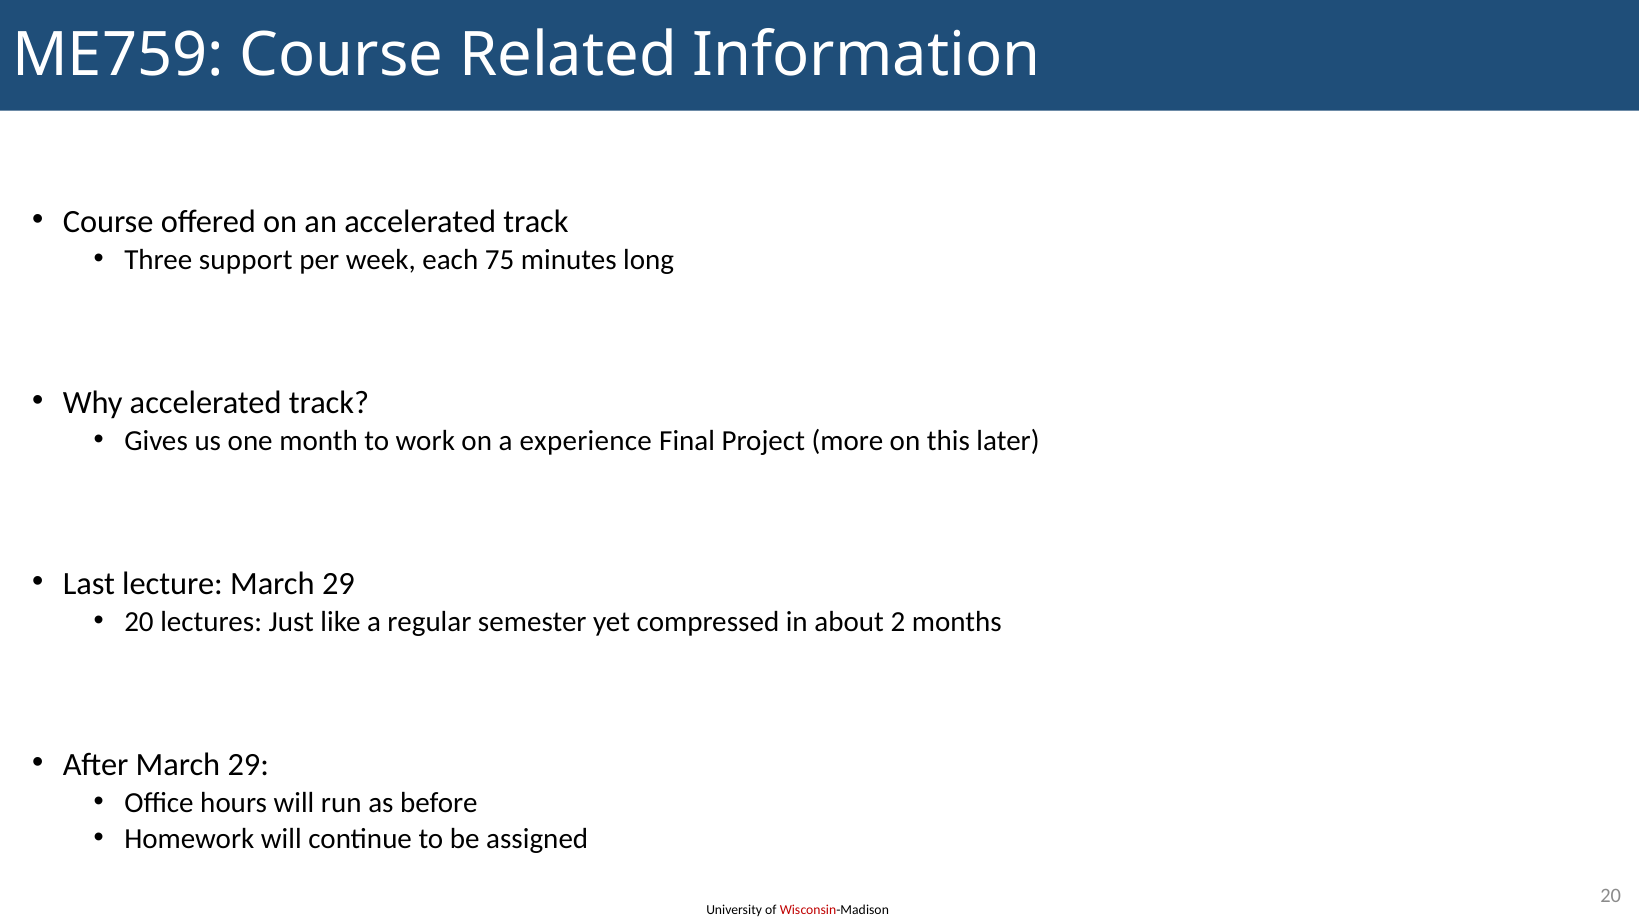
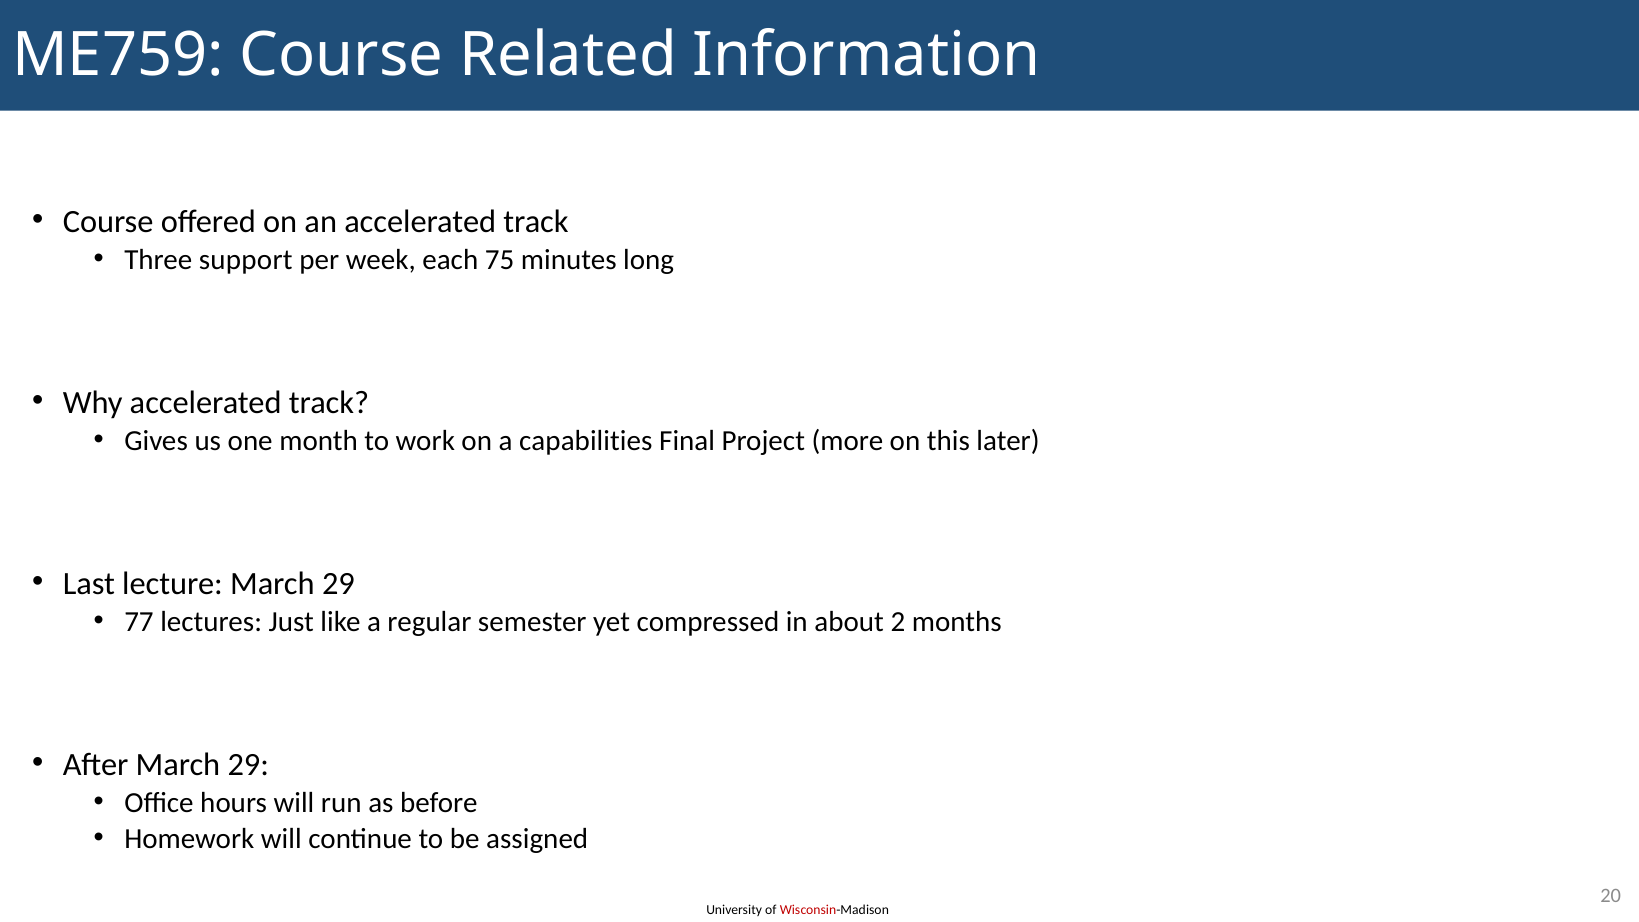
experience: experience -> capabilities
20 at (139, 621): 20 -> 77
